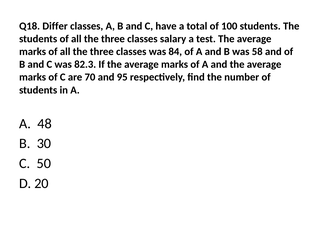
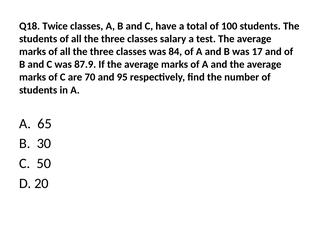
Differ: Differ -> Twice
58: 58 -> 17
82.3: 82.3 -> 87.9
48: 48 -> 65
